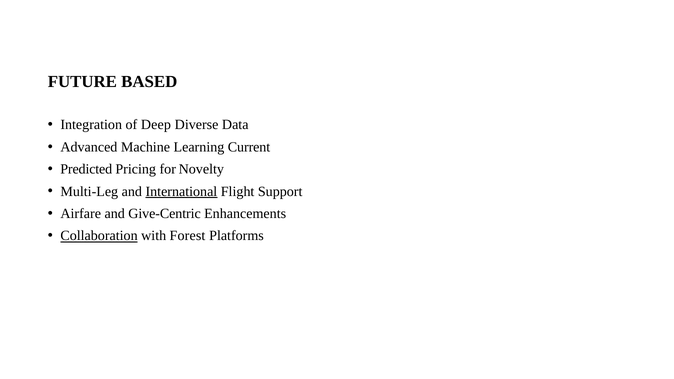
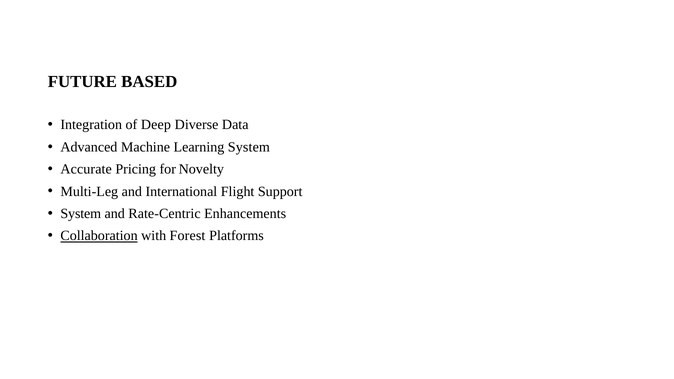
Learning Current: Current -> System
Predicted: Predicted -> Accurate
International underline: present -> none
Airfare at (81, 214): Airfare -> System
Give-Centric: Give-Centric -> Rate-Centric
